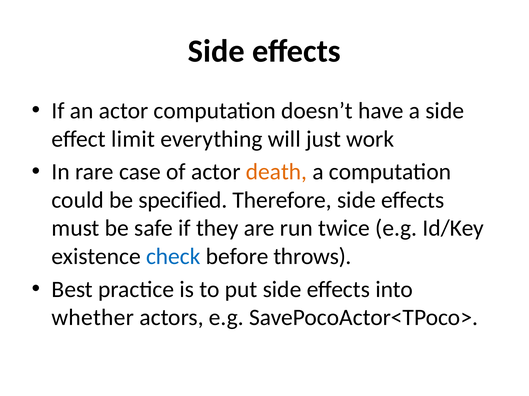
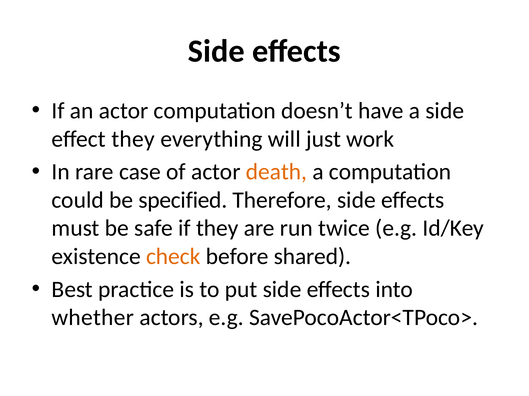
effect limit: limit -> they
check colour: blue -> orange
throws: throws -> shared
